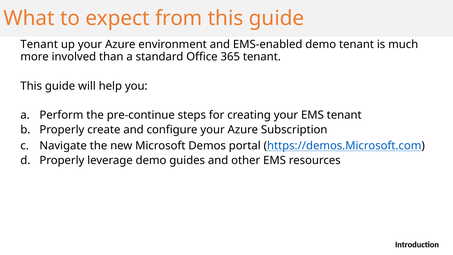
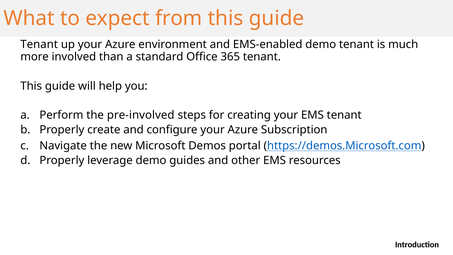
pre-continue: pre-continue -> pre-involved
